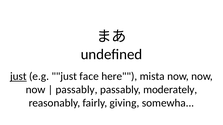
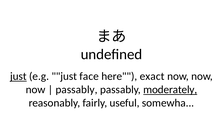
mista: mista -> exact
moderately underline: none -> present
giving: giving -> useful
